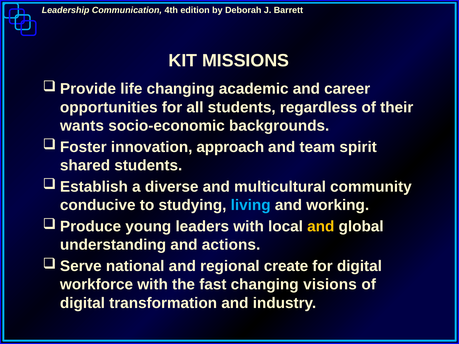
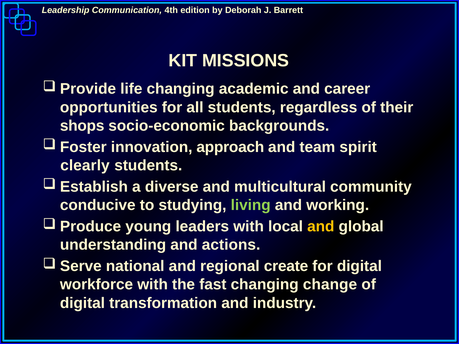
wants: wants -> shops
shared: shared -> clearly
living colour: light blue -> light green
visions: visions -> change
